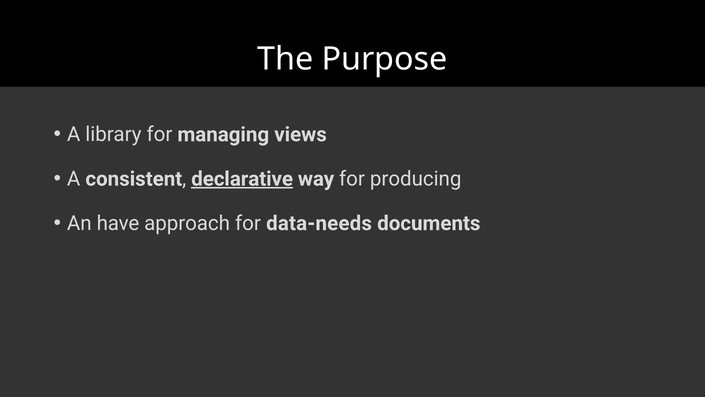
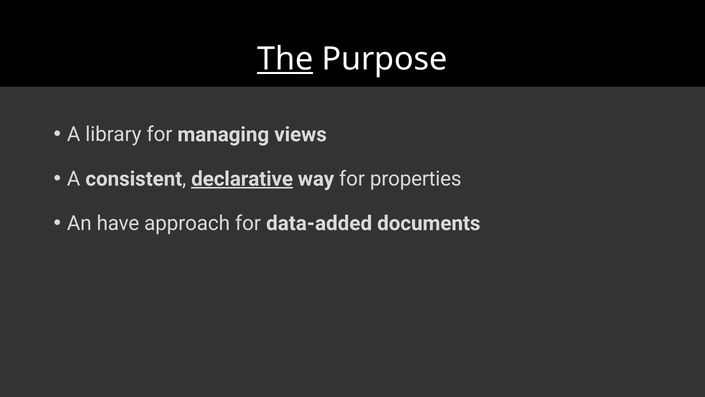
The underline: none -> present
producing: producing -> properties
data-needs: data-needs -> data-added
